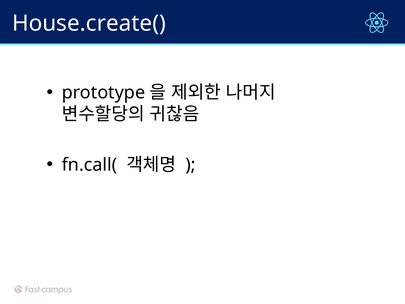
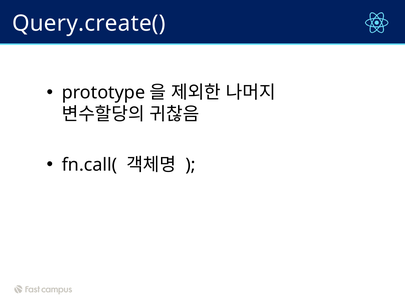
House.create(: House.create( -> Query.create(
